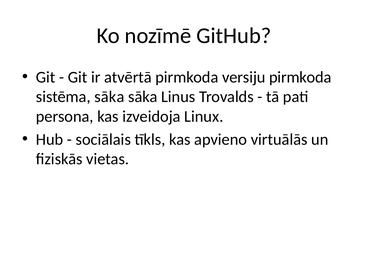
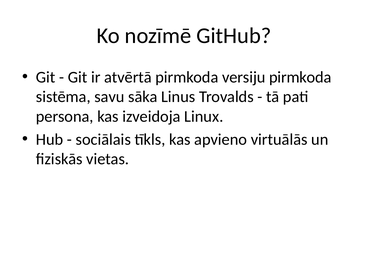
sistēma sāka: sāka -> savu
